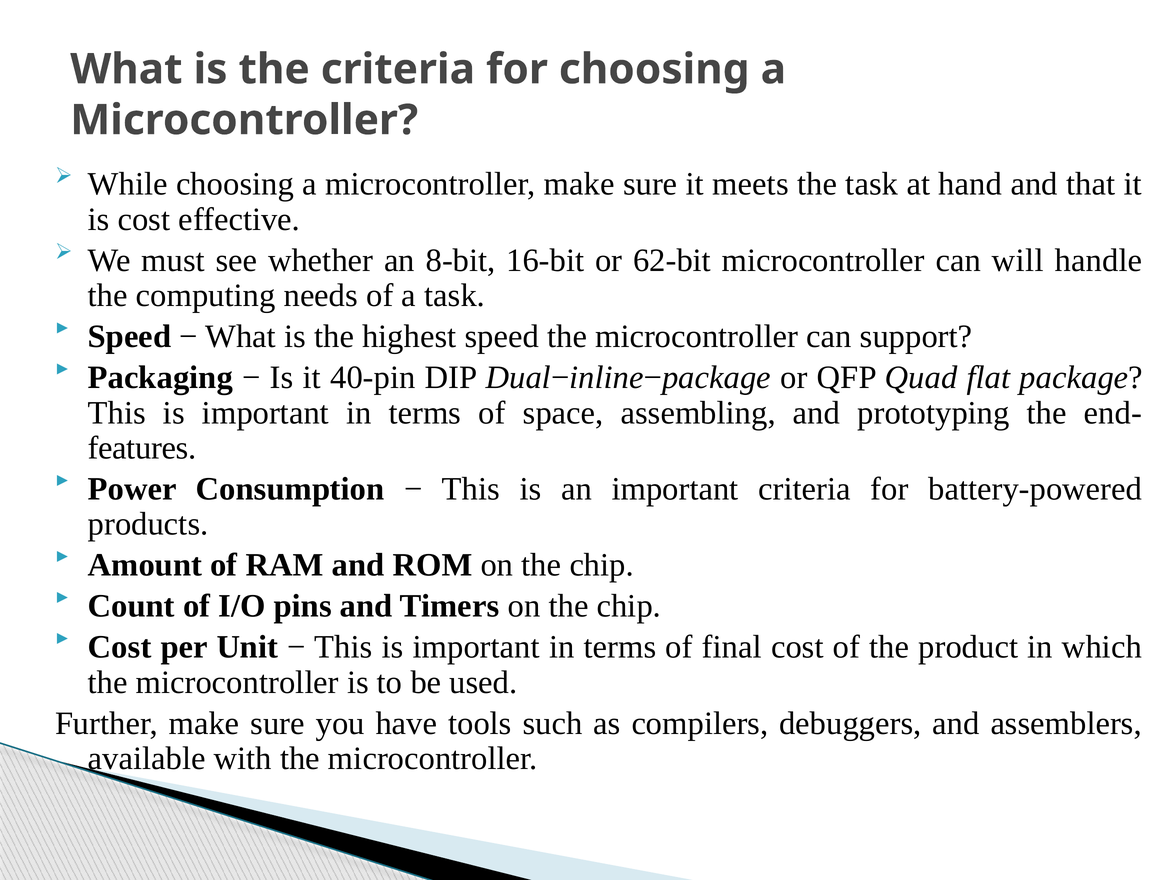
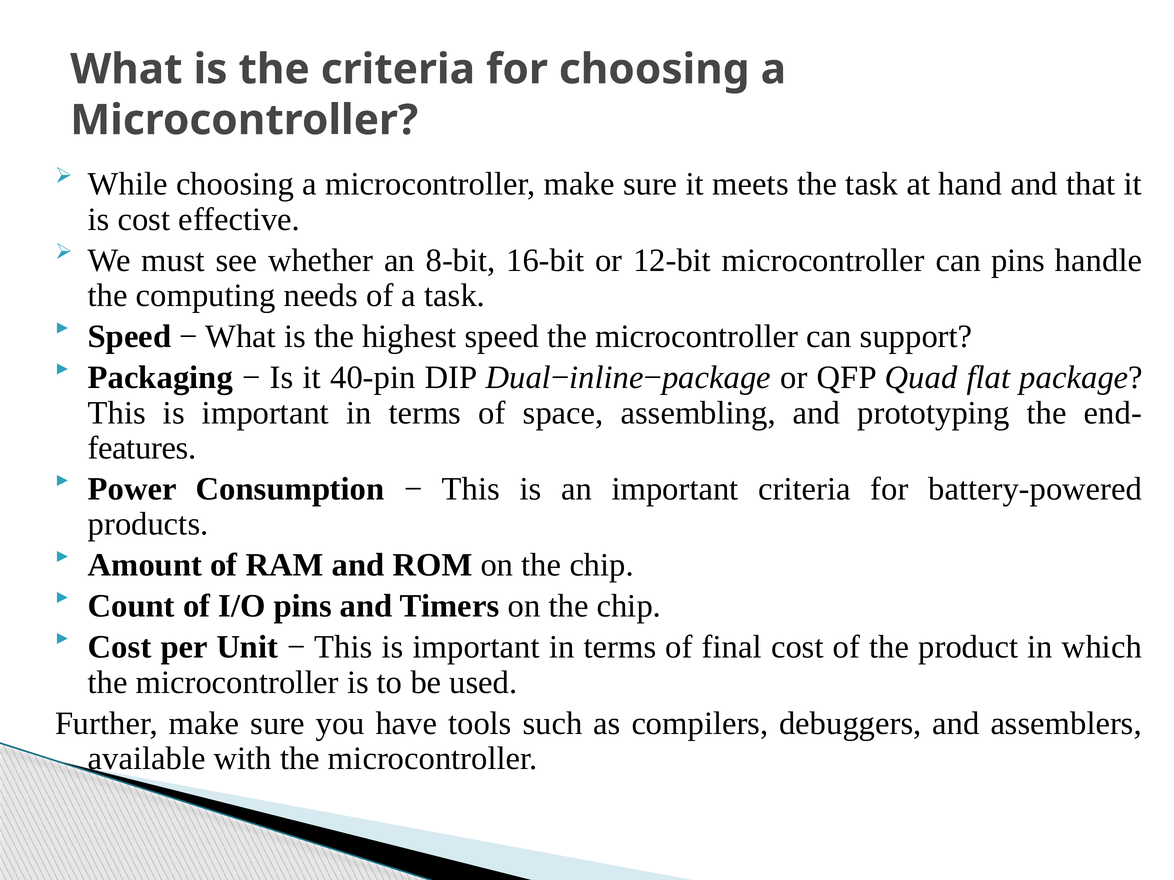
62-bit: 62-bit -> 12-bit
can will: will -> pins
